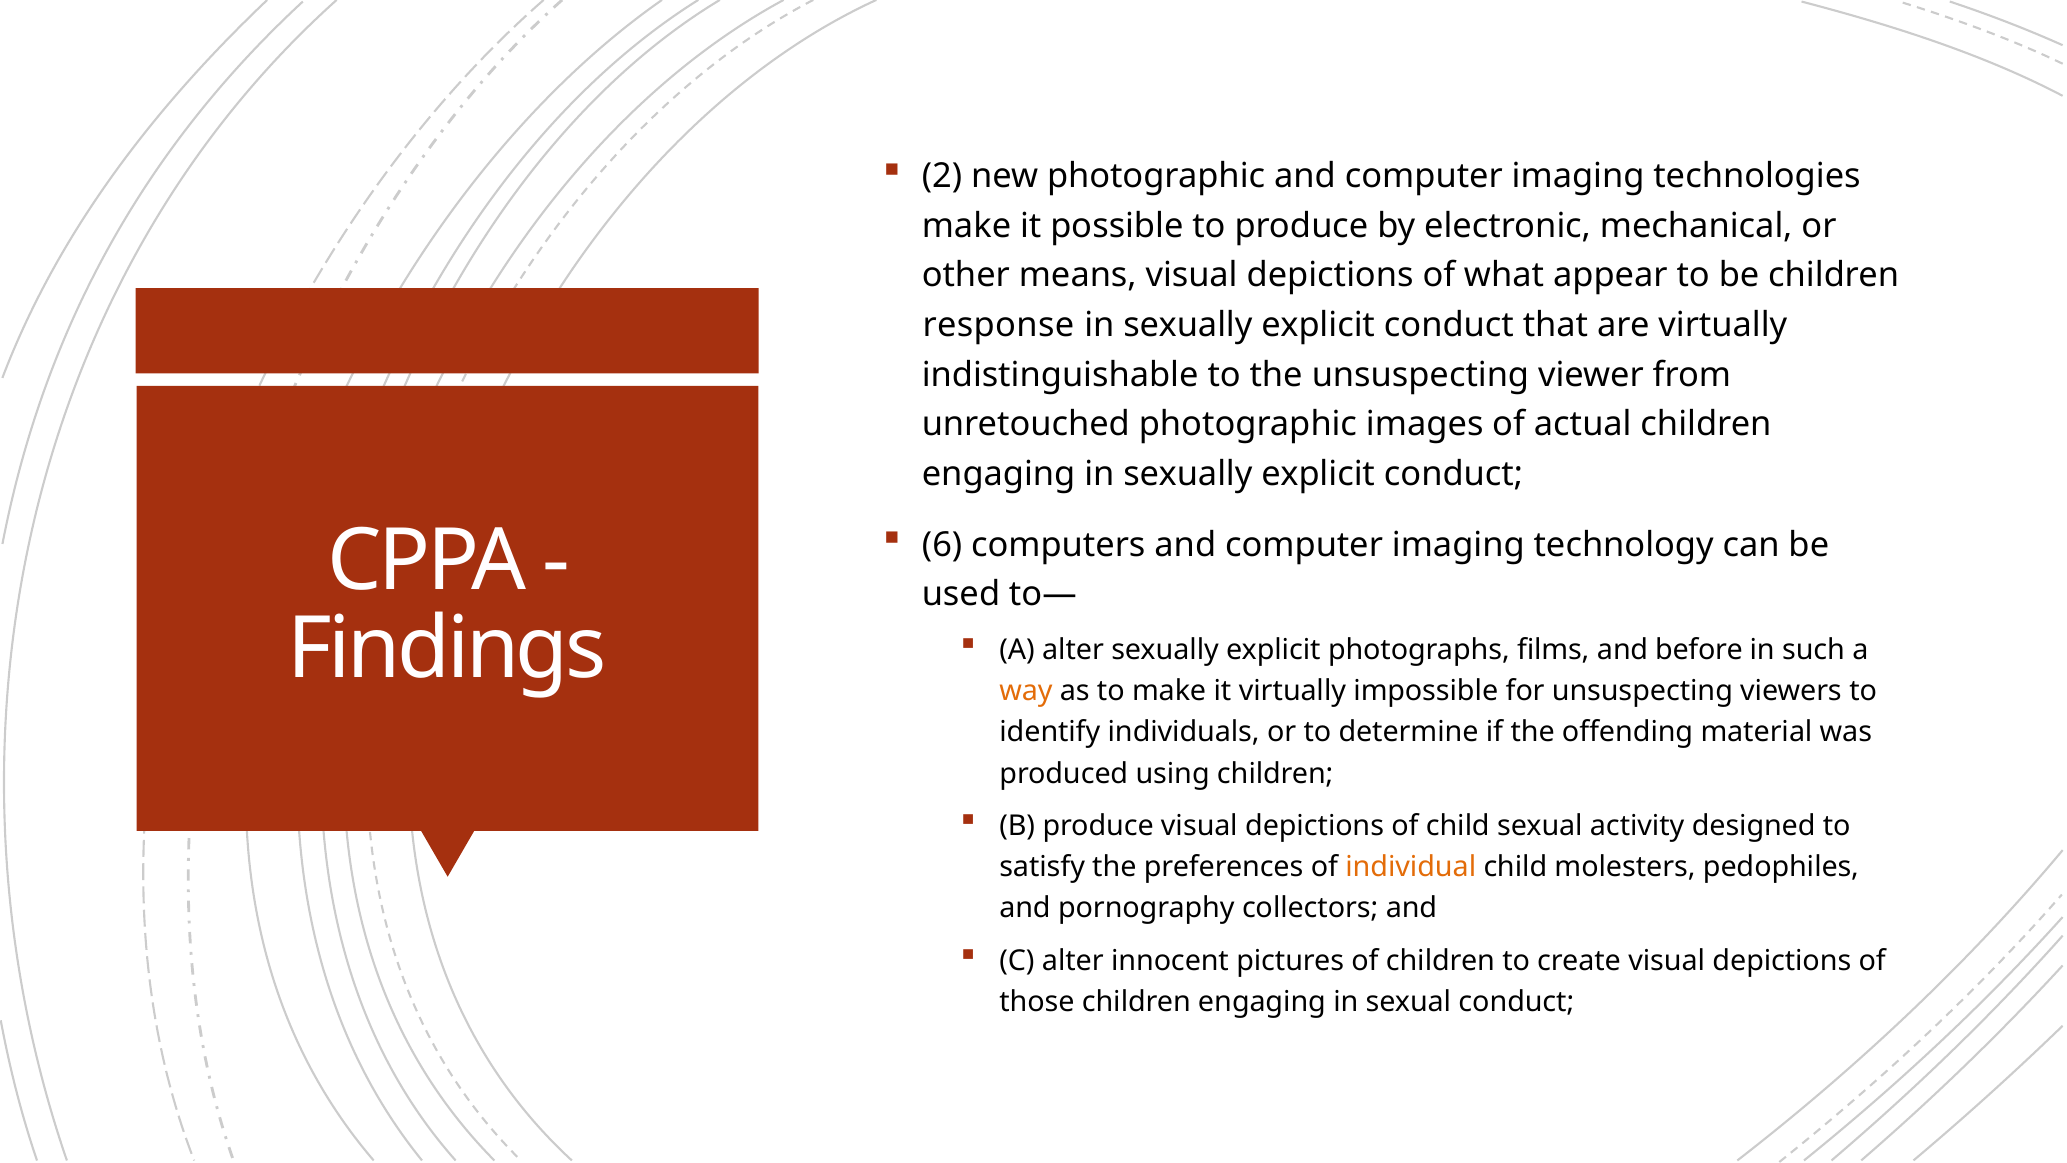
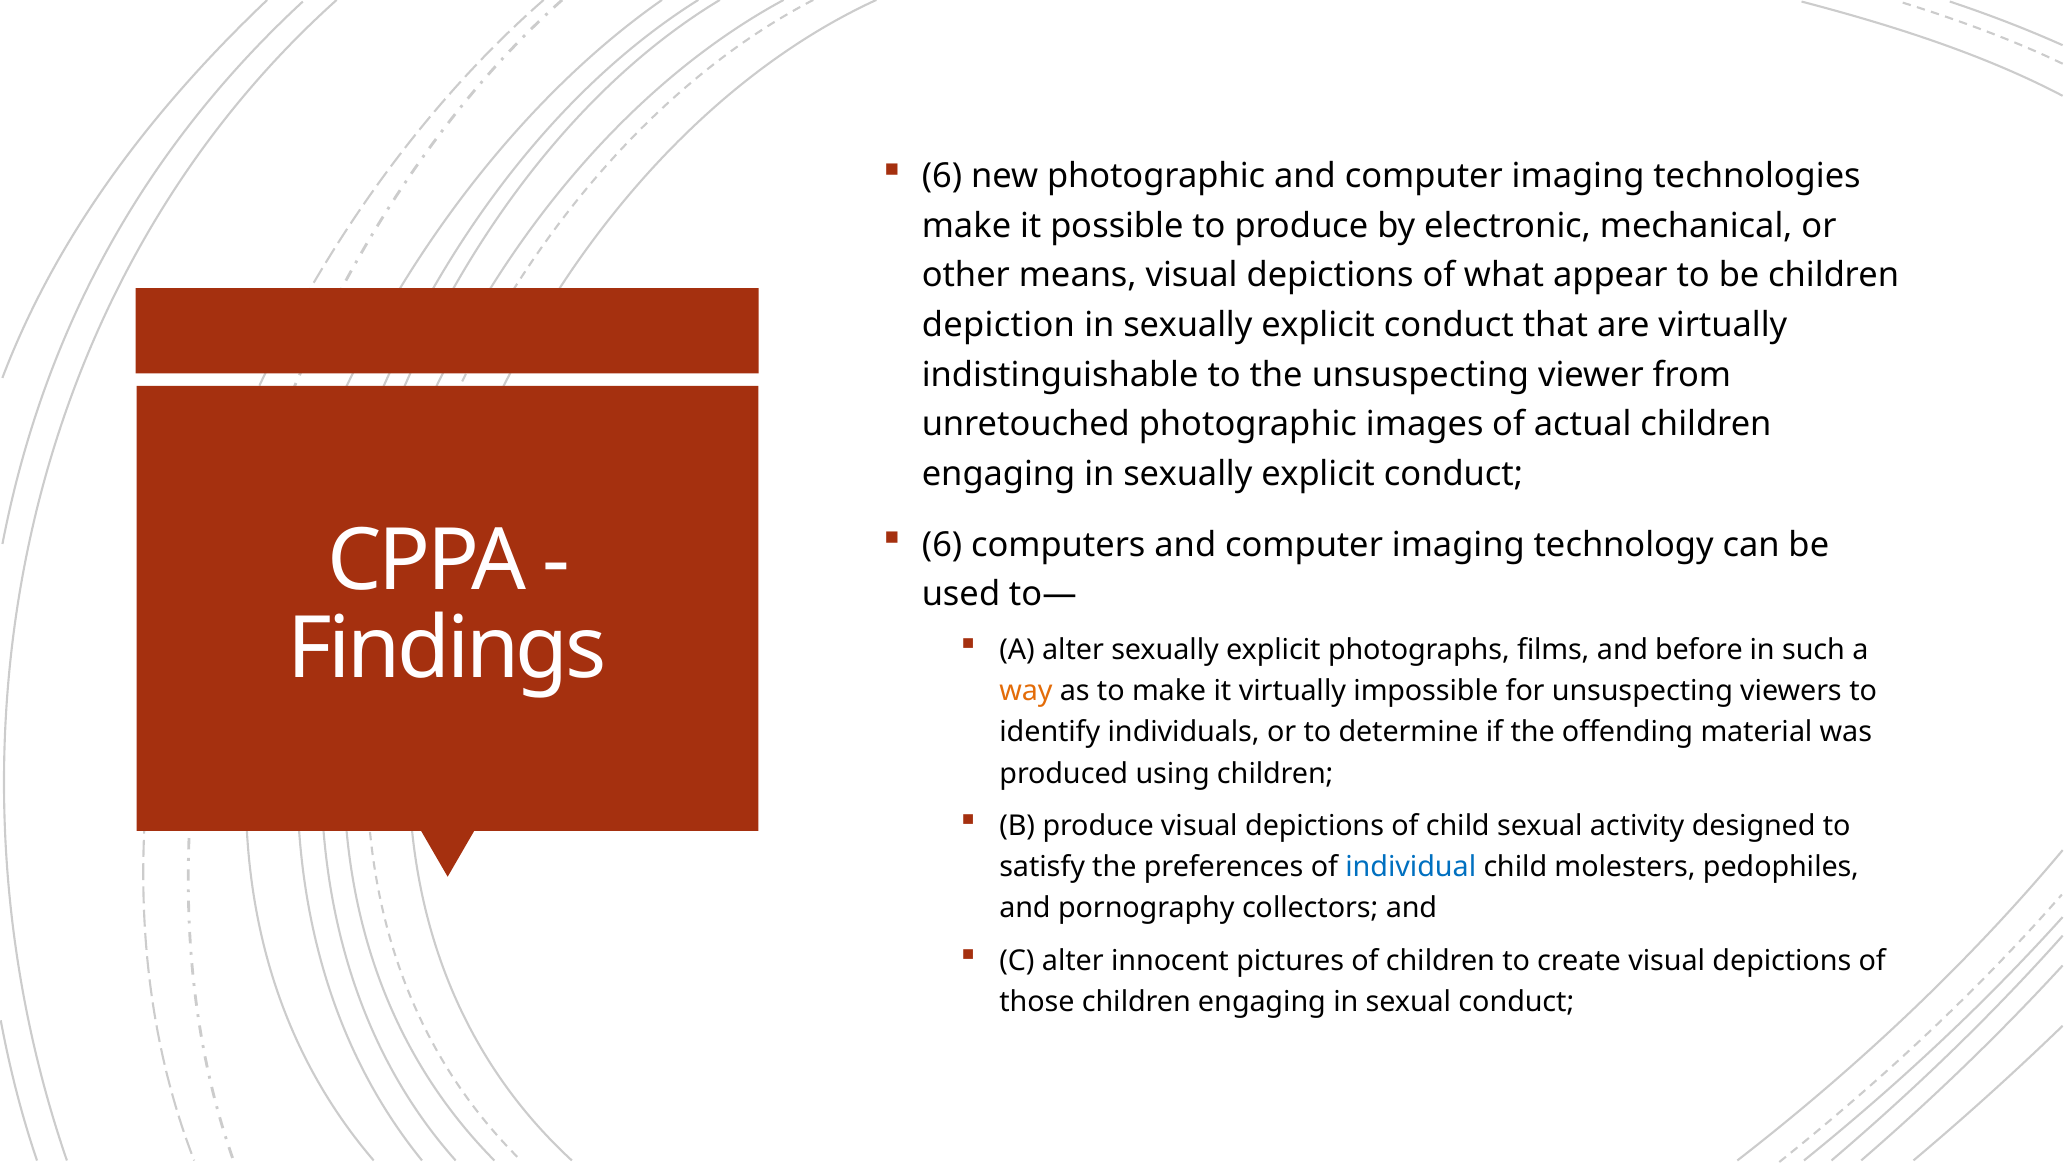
2 at (942, 176): 2 -> 6
response: response -> depiction
individual colour: orange -> blue
